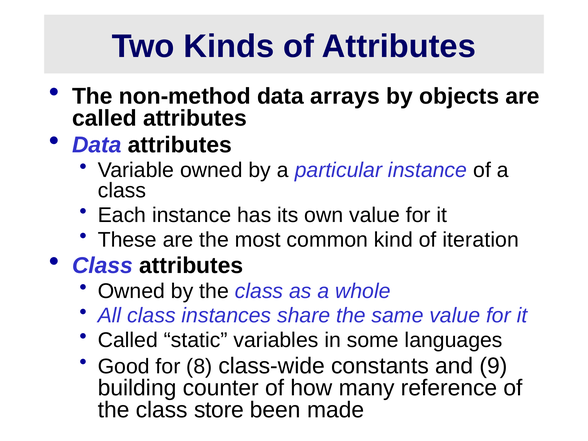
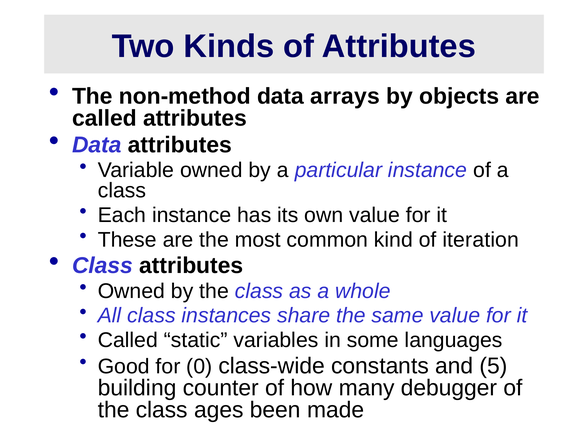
8: 8 -> 0
9: 9 -> 5
reference: reference -> debugger
store: store -> ages
